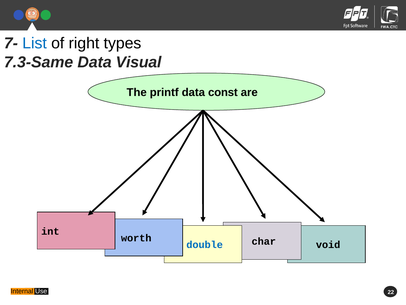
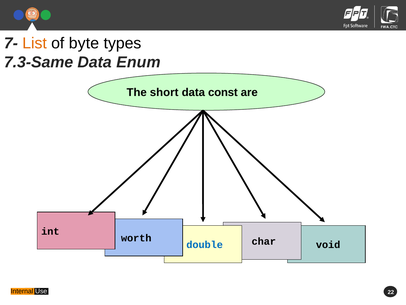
List colour: blue -> orange
right: right -> byte
Visual: Visual -> Enum
printf: printf -> short
